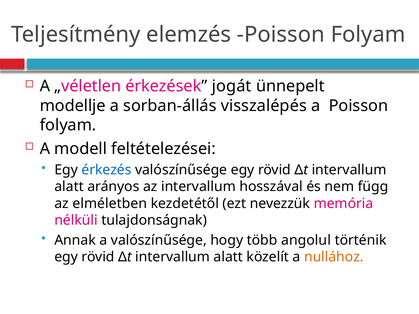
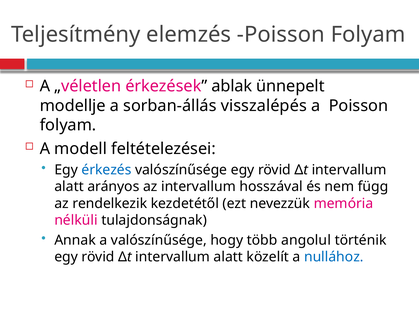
jogát: jogát -> ablak
elméletben: elméletben -> rendelkezik
nullához colour: orange -> blue
